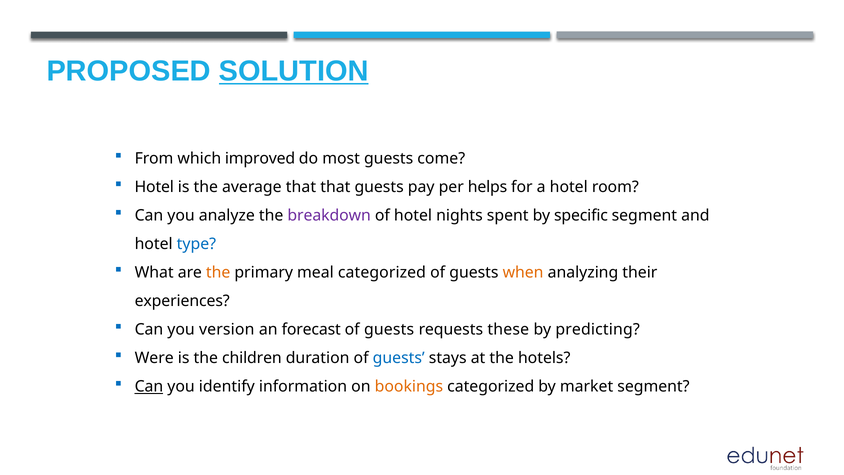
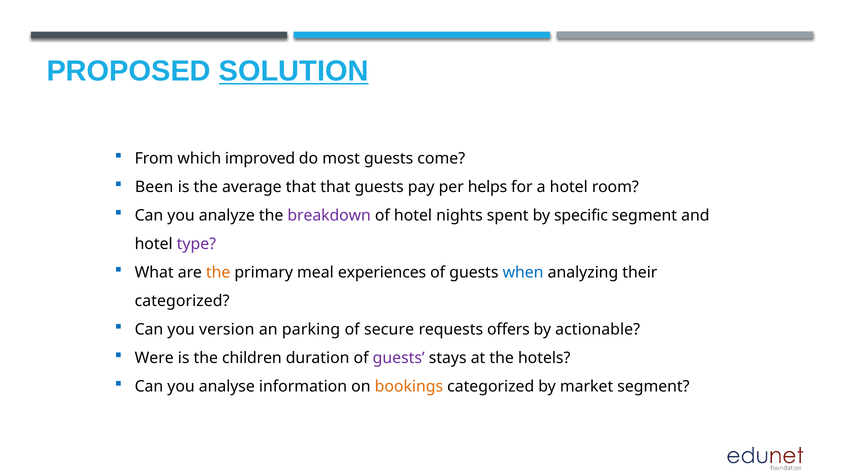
Hotel at (154, 187): Hotel -> Been
type colour: blue -> purple
meal categorized: categorized -> experiences
when colour: orange -> blue
experiences at (182, 301): experiences -> categorized
forecast: forecast -> parking
guests at (389, 329): guests -> secure
these: these -> offers
predicting: predicting -> actionable
guests at (399, 358) colour: blue -> purple
Can at (149, 386) underline: present -> none
identify: identify -> analyse
